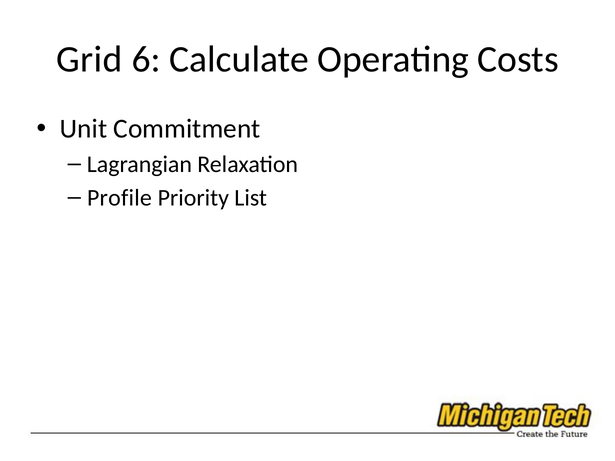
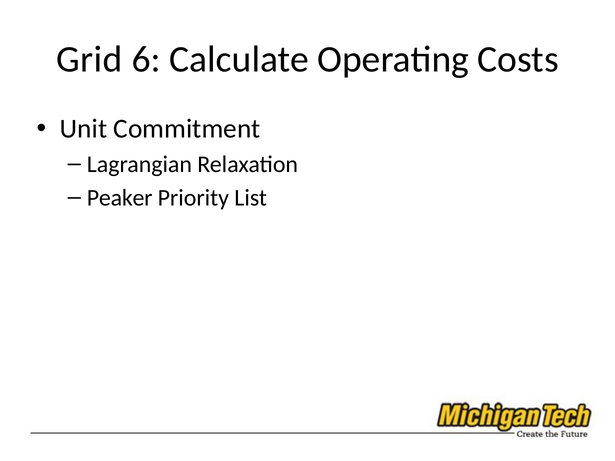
Profile: Profile -> Peaker
